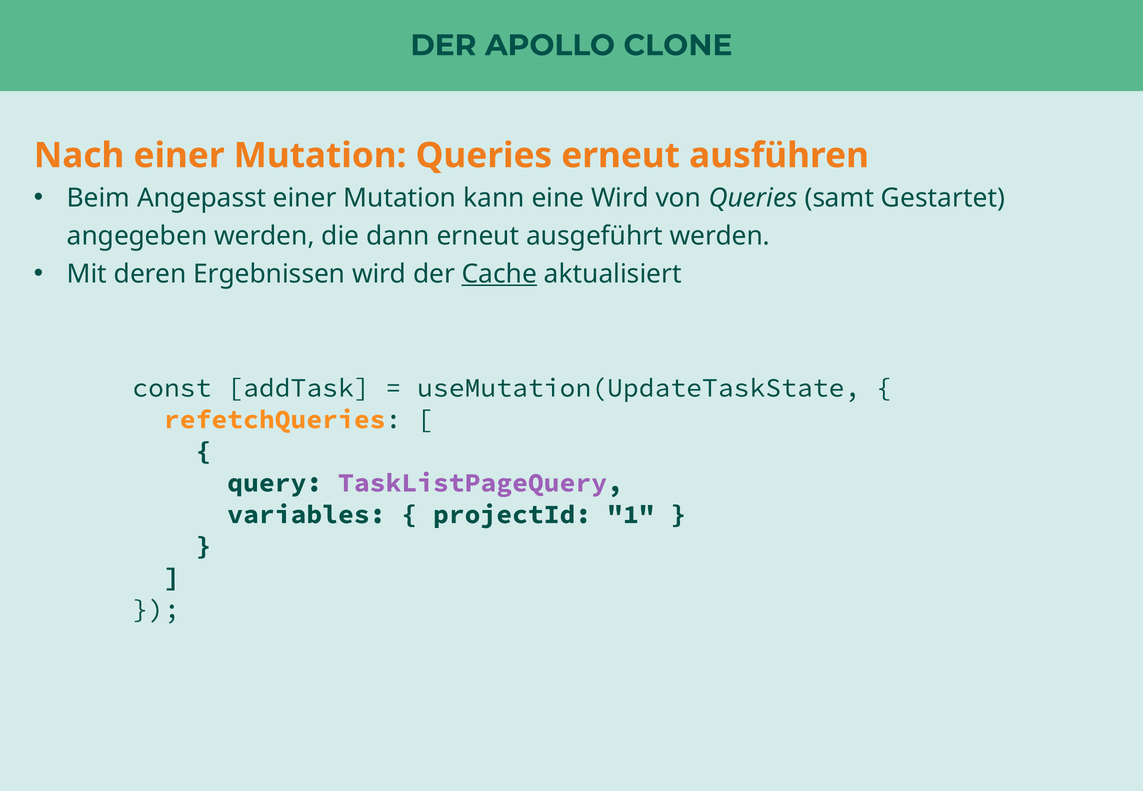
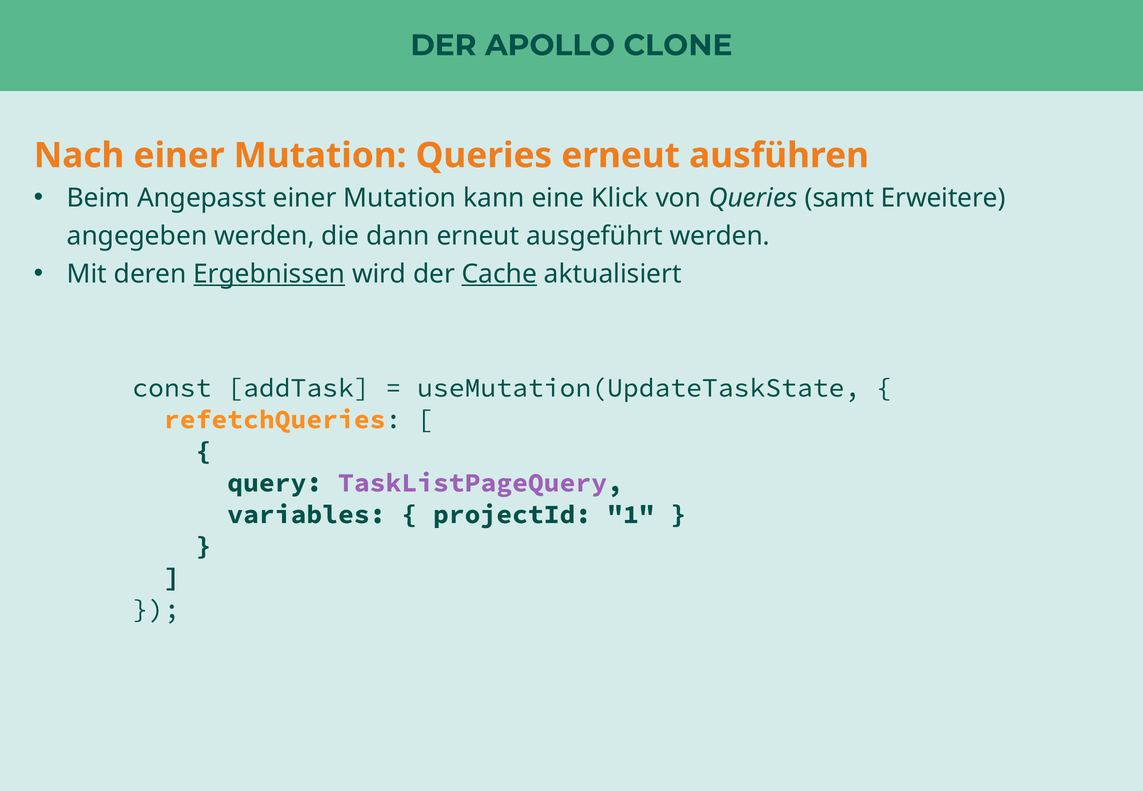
eine Wird: Wird -> Klick
Gestartet: Gestartet -> Erweitere
Ergebnissen underline: none -> present
